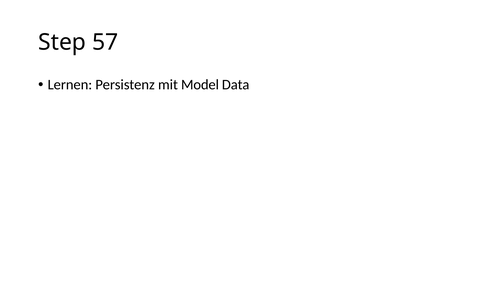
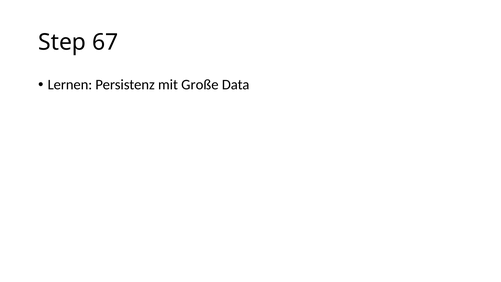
57: 57 -> 67
Model: Model -> Große
